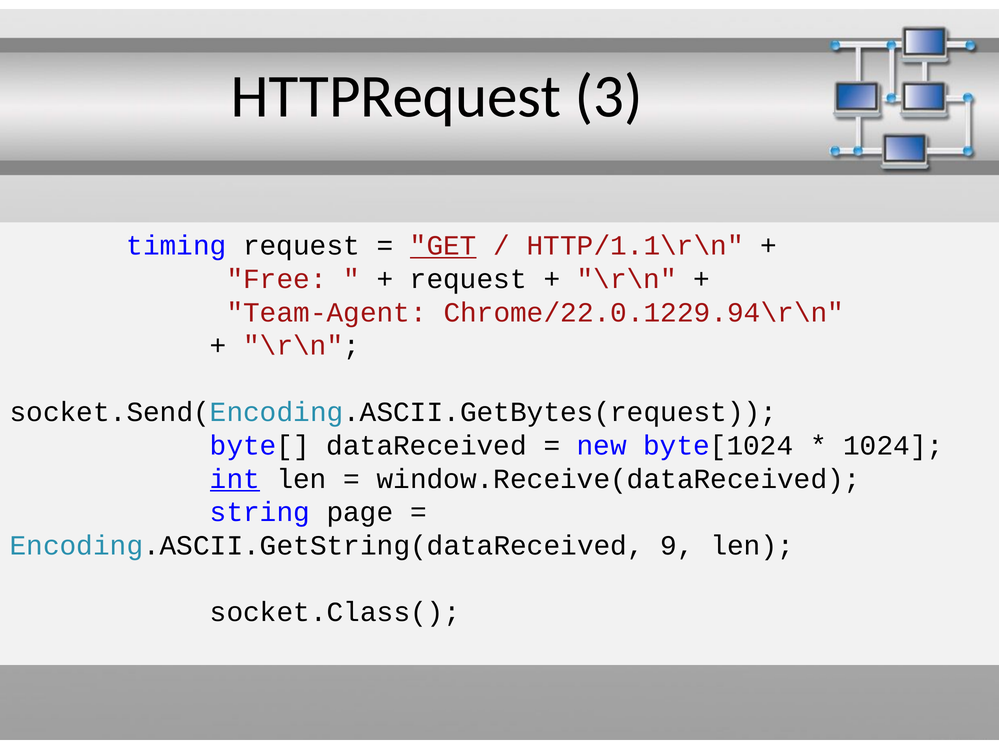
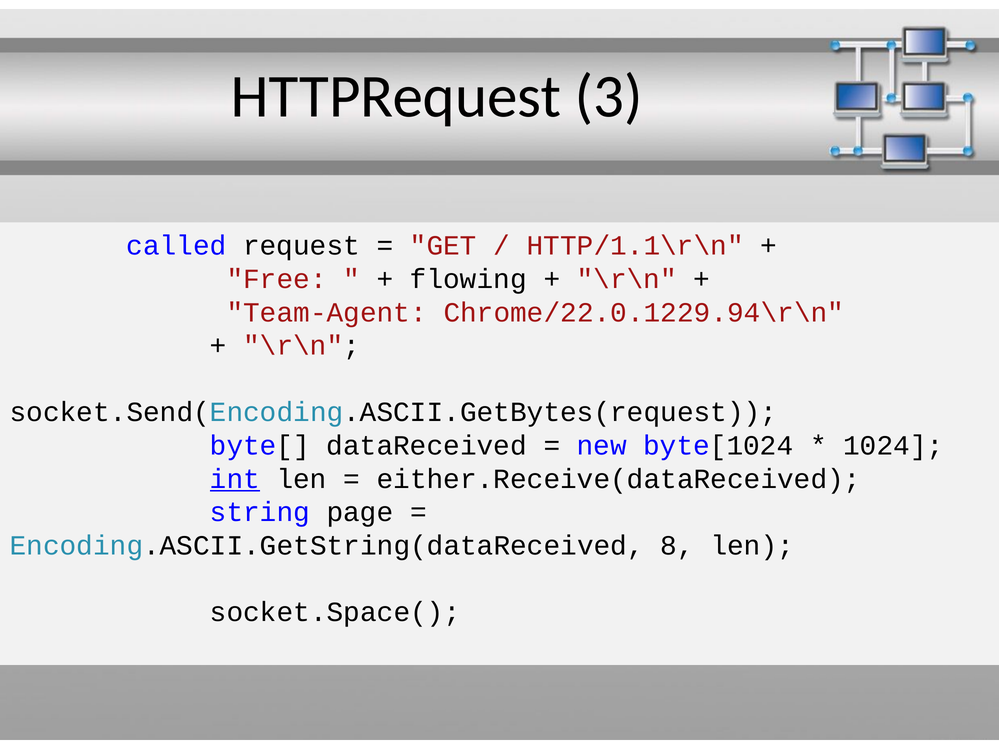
timing: timing -> called
GET underline: present -> none
request at (468, 279): request -> flowing
window.Receive(dataReceived: window.Receive(dataReceived -> either.Receive(dataReceived
9: 9 -> 8
socket.Class(: socket.Class( -> socket.Space(
